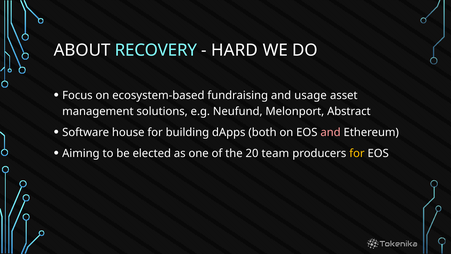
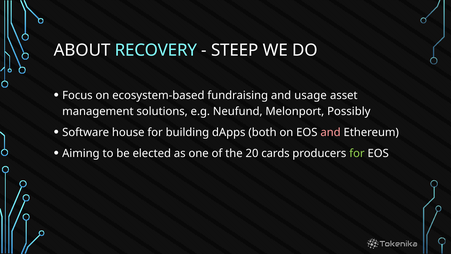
HARD: HARD -> STEEP
Abstract: Abstract -> Possibly
team: team -> cards
for at (357, 153) colour: yellow -> light green
